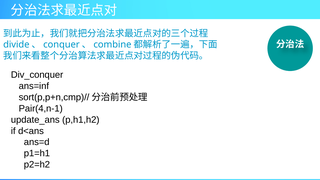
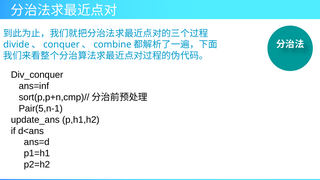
Pair(4,n-1: Pair(4,n-1 -> Pair(5,n-1
